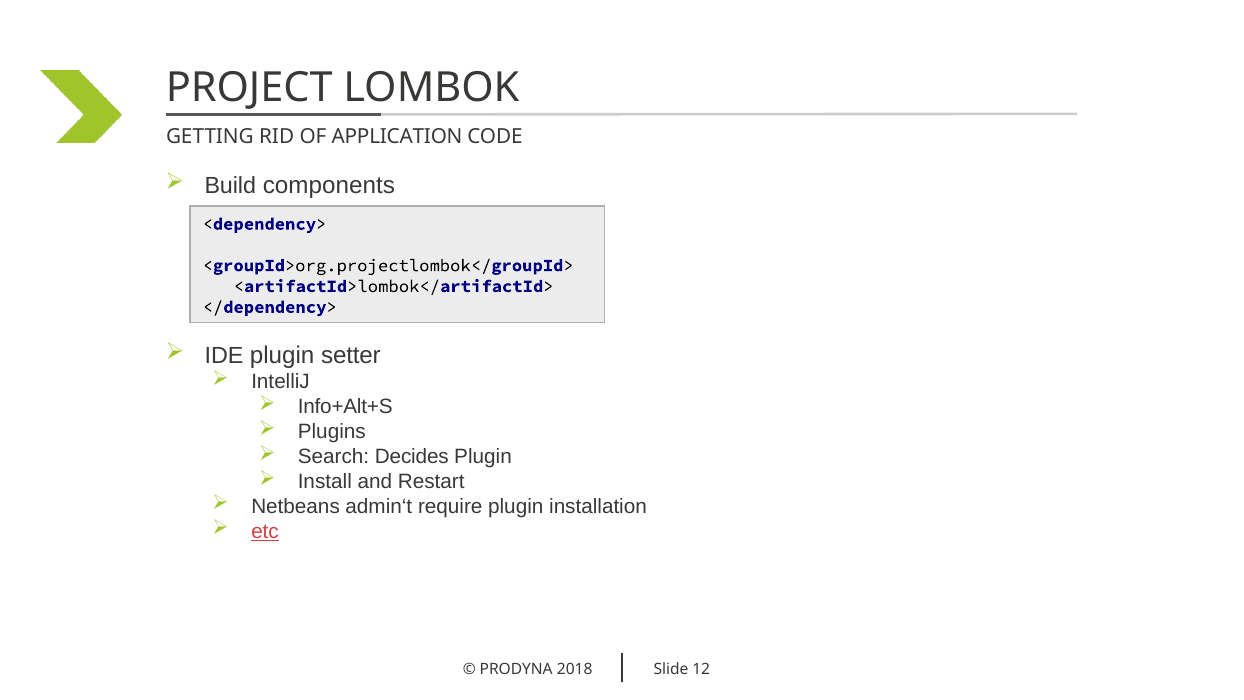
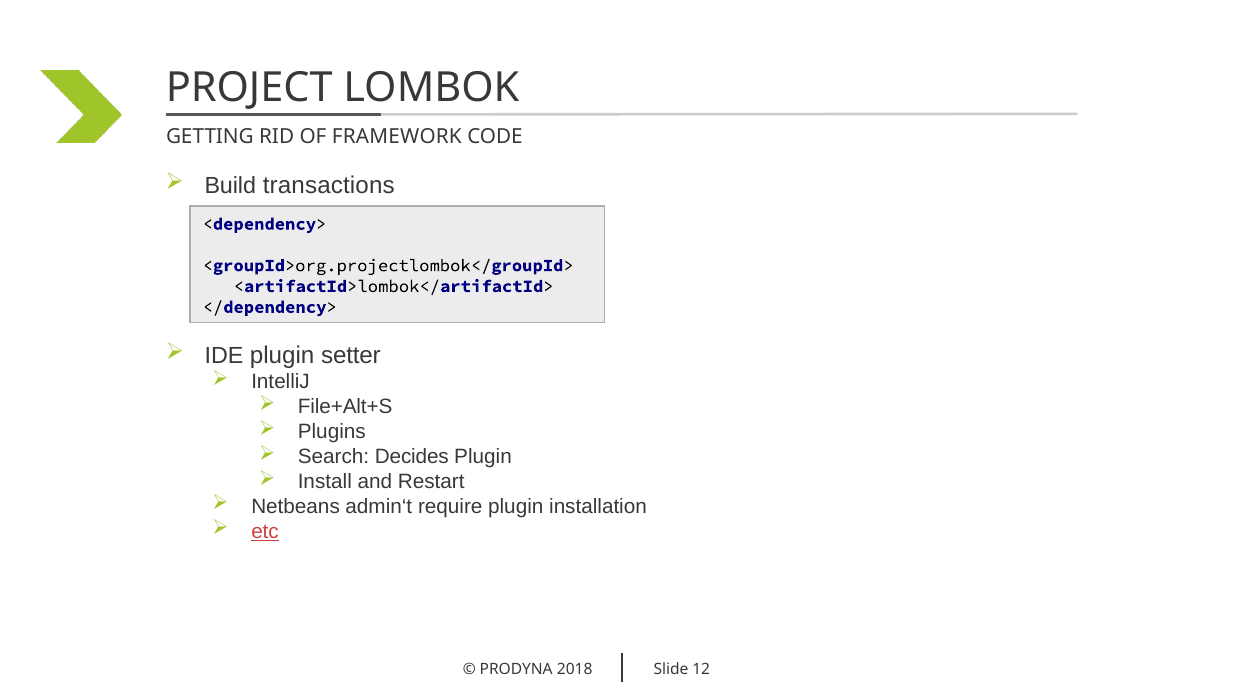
APPLICATION: APPLICATION -> FRAMEWORK
components: components -> transactions
Info+Alt+S: Info+Alt+S -> File+Alt+S
